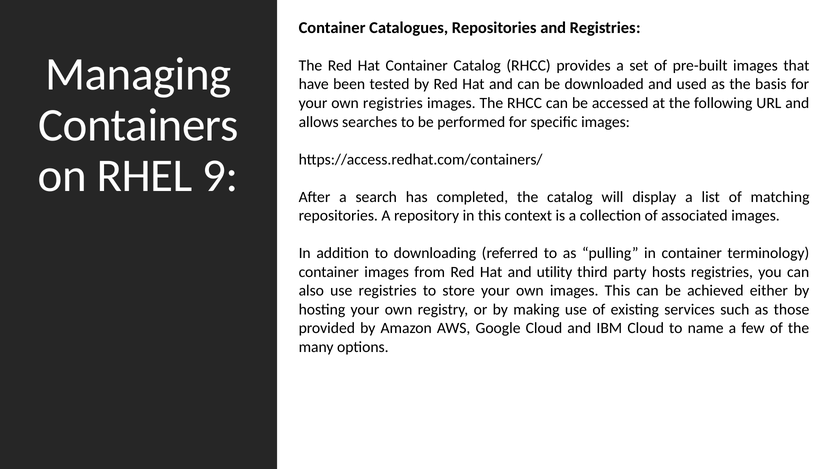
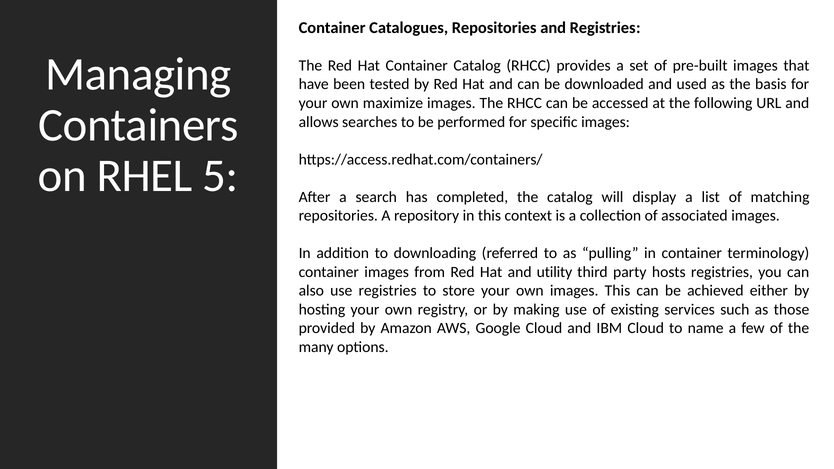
own registries: registries -> maximize
9: 9 -> 5
